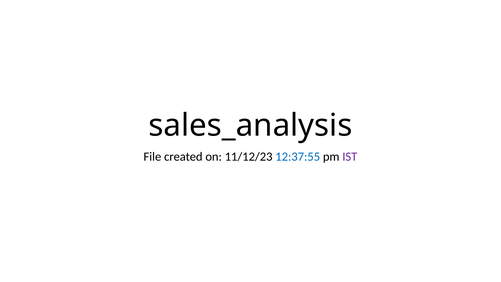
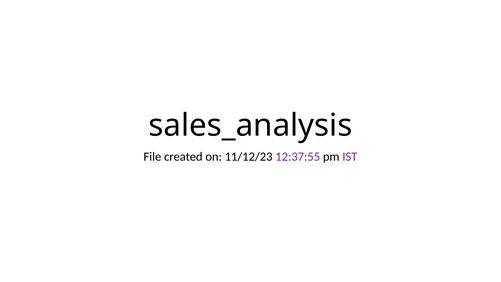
12:37:55 colour: blue -> purple
